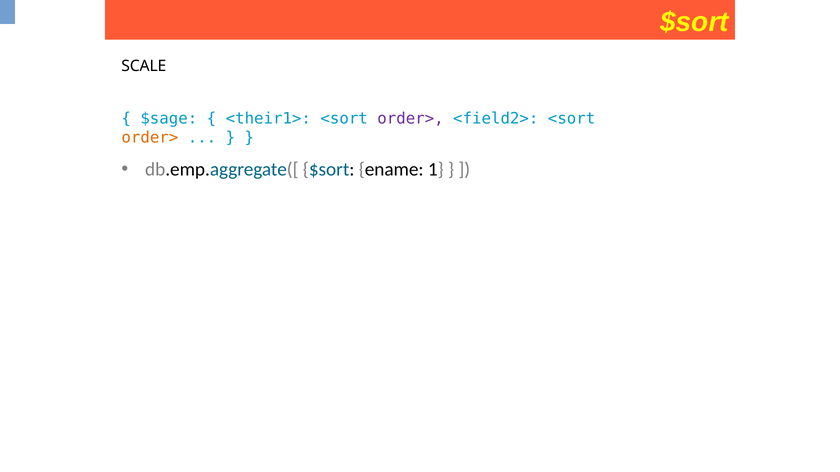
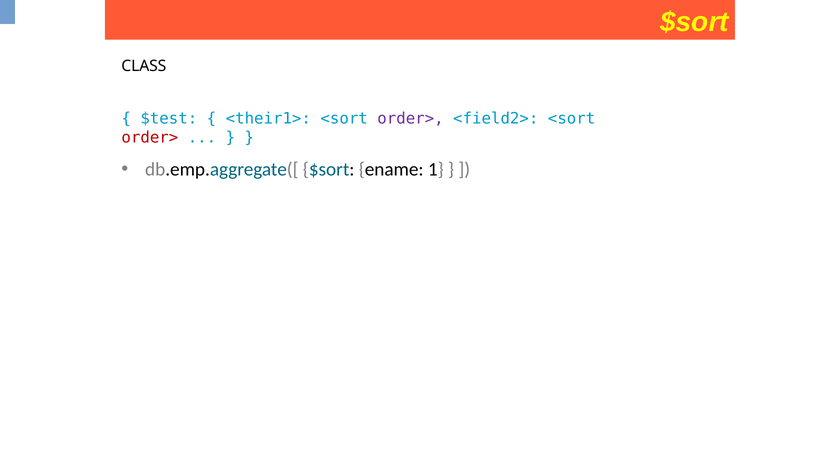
SCALE: SCALE -> CLASS
$sage: $sage -> $test
order> at (150, 138) colour: orange -> red
